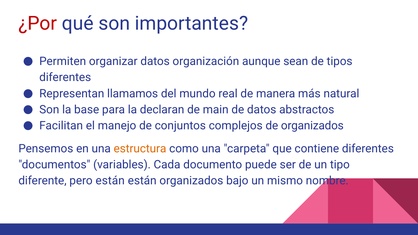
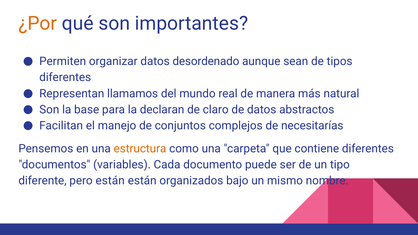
¿Por colour: red -> orange
organización: organización -> desordenado
main: main -> claro
de organizados: organizados -> necesitarías
